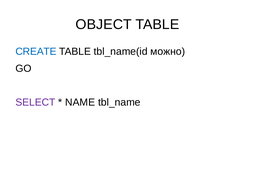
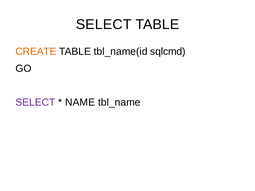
OBJECT at (104, 25): OBJECT -> SELECT
CREATE colour: blue -> orange
можно: можно -> sqlcmd
